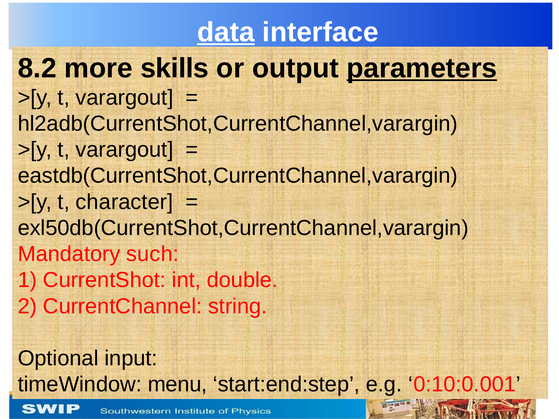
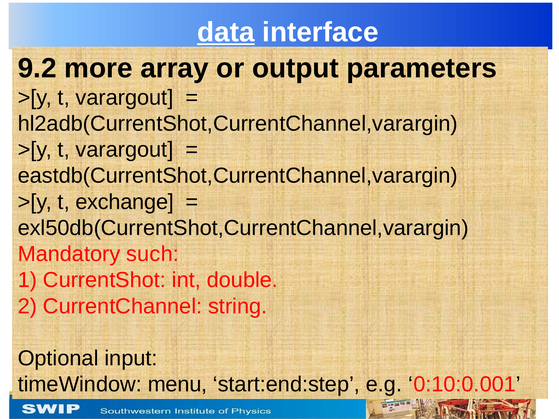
8.2: 8.2 -> 9.2
skills: skills -> array
parameters underline: present -> none
character: character -> exchange
